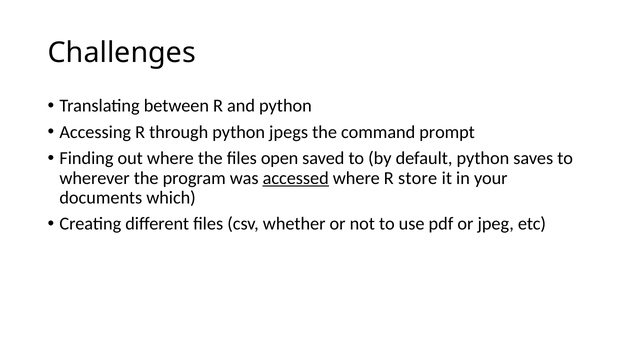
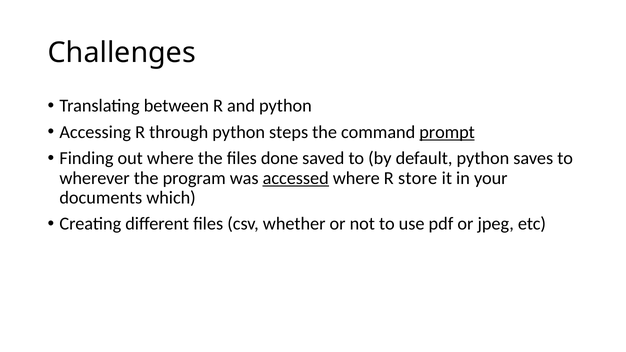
jpegs: jpegs -> steps
prompt underline: none -> present
open: open -> done
